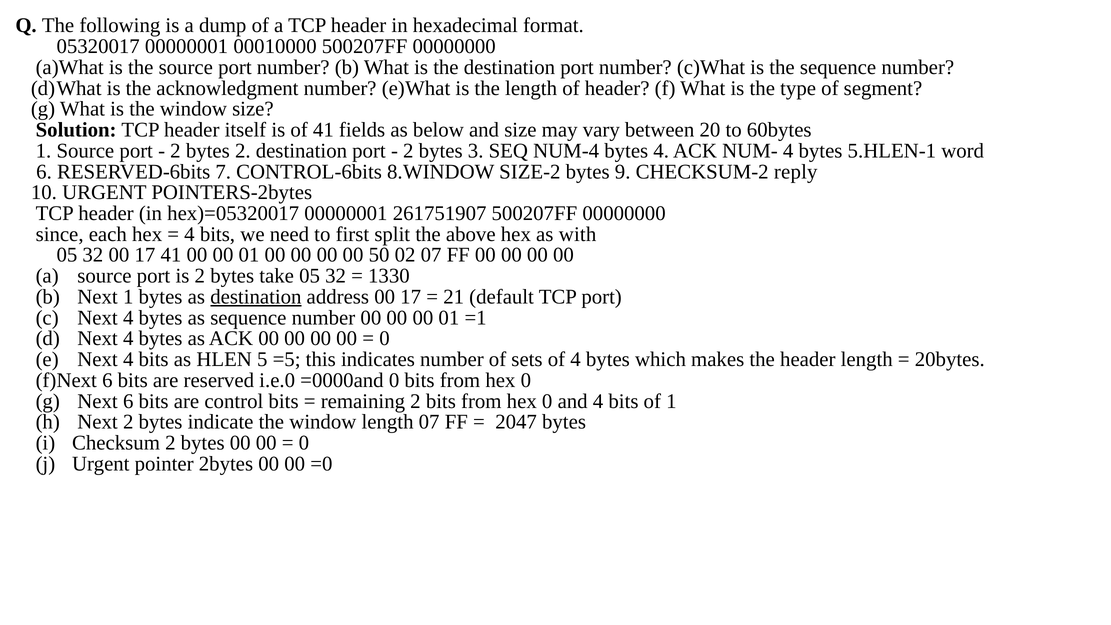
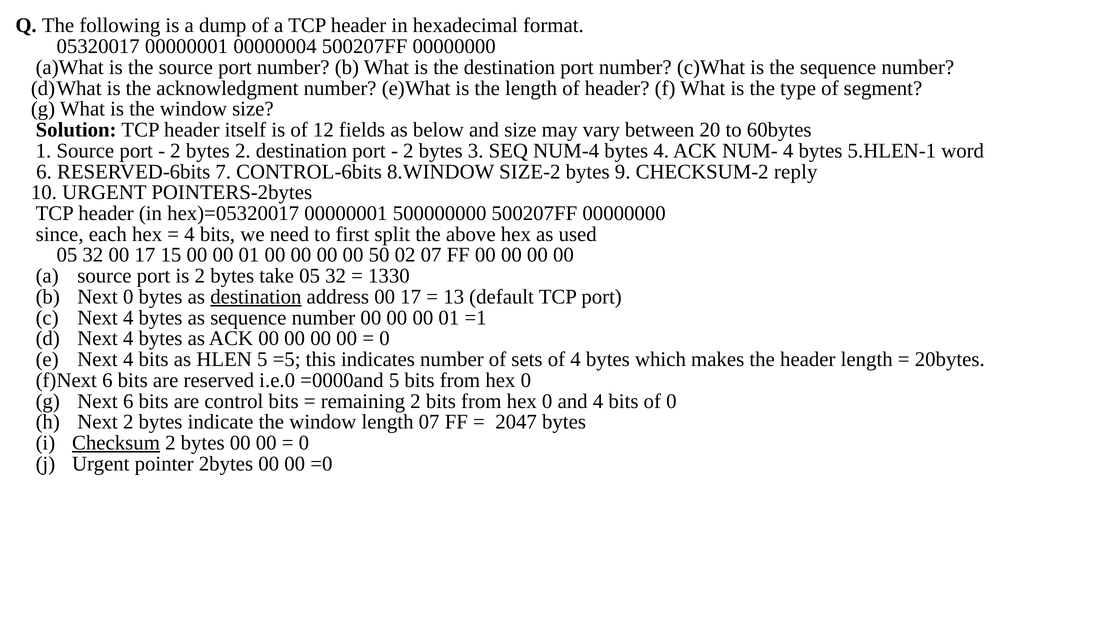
00010000: 00010000 -> 00000004
of 41: 41 -> 12
261751907: 261751907 -> 500000000
with: with -> used
17 41: 41 -> 15
Next 1: 1 -> 0
21: 21 -> 13
=0000and 0: 0 -> 5
of 1: 1 -> 0
Checksum underline: none -> present
